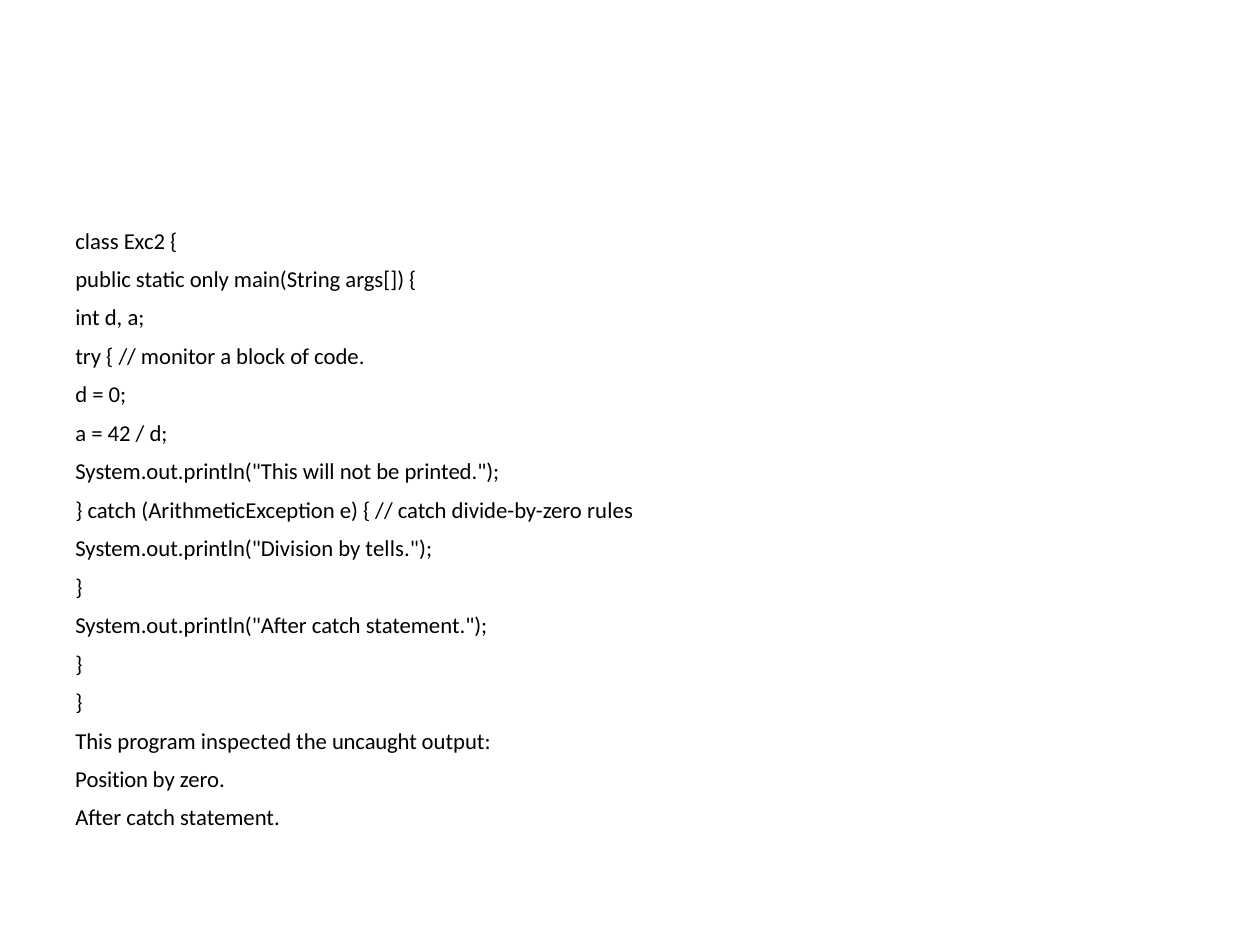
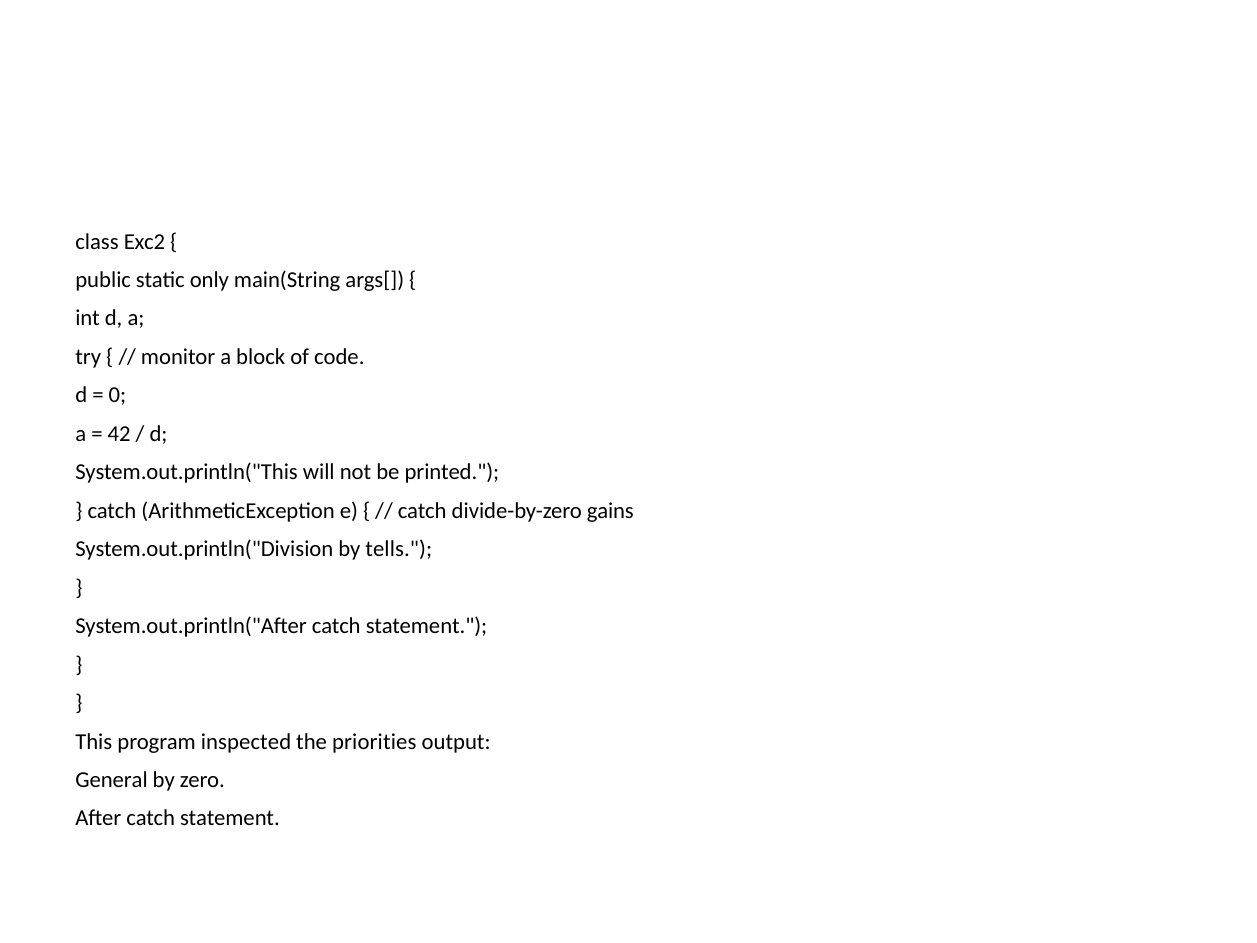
rules: rules -> gains
uncaught: uncaught -> priorities
Position: Position -> General
